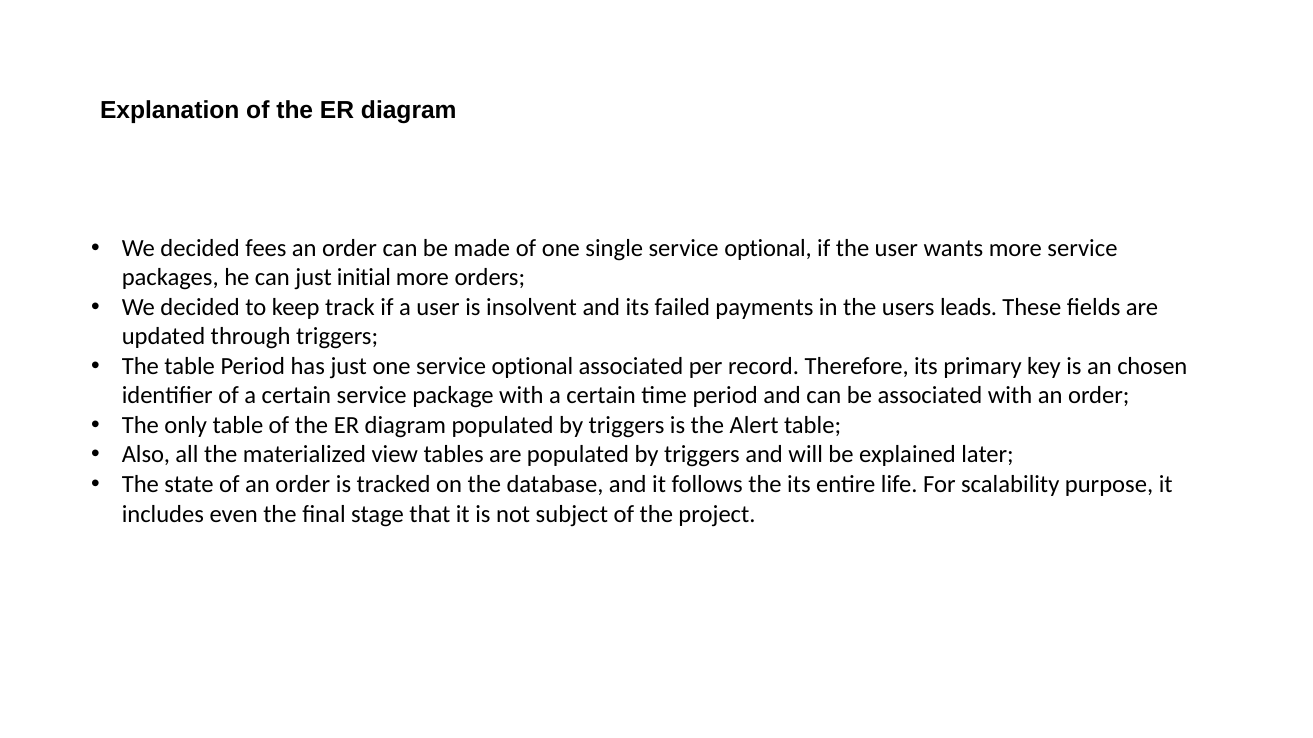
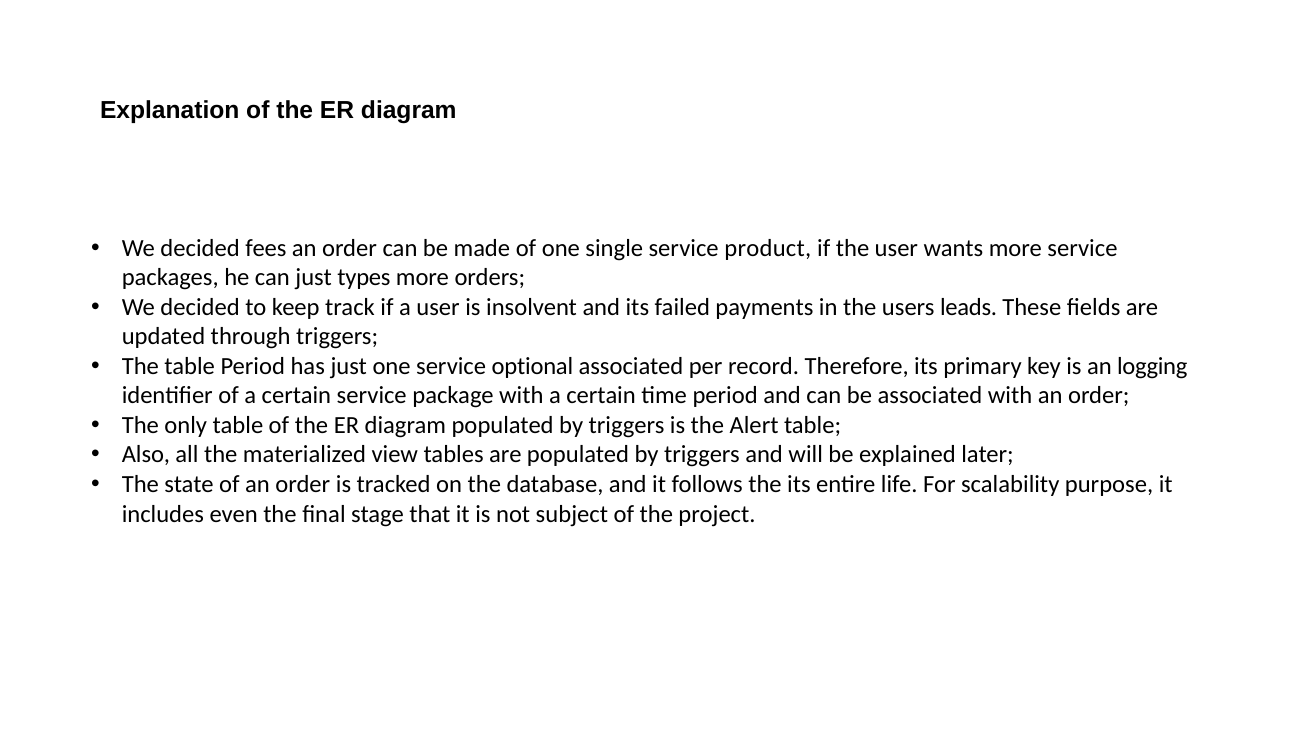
single service optional: optional -> product
initial: initial -> types
chosen: chosen -> logging
